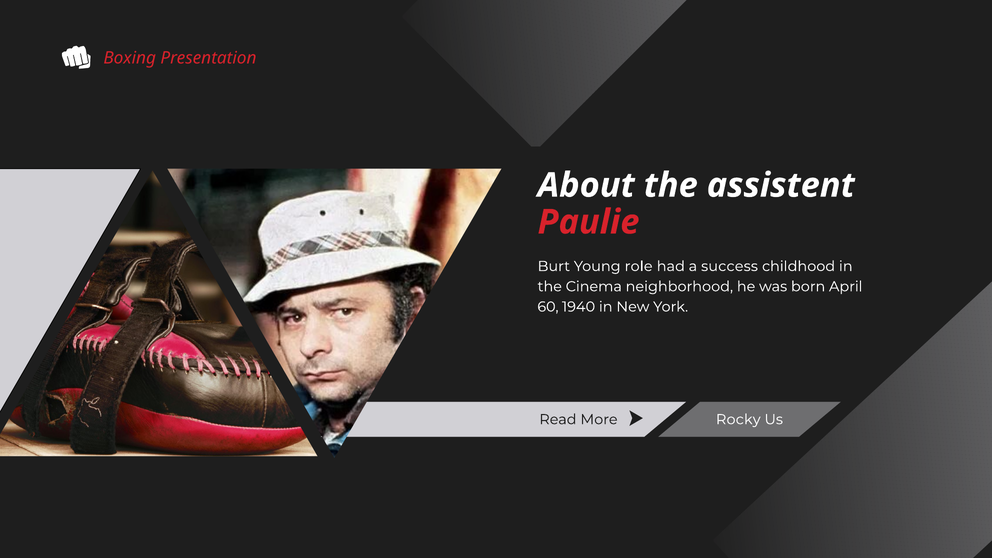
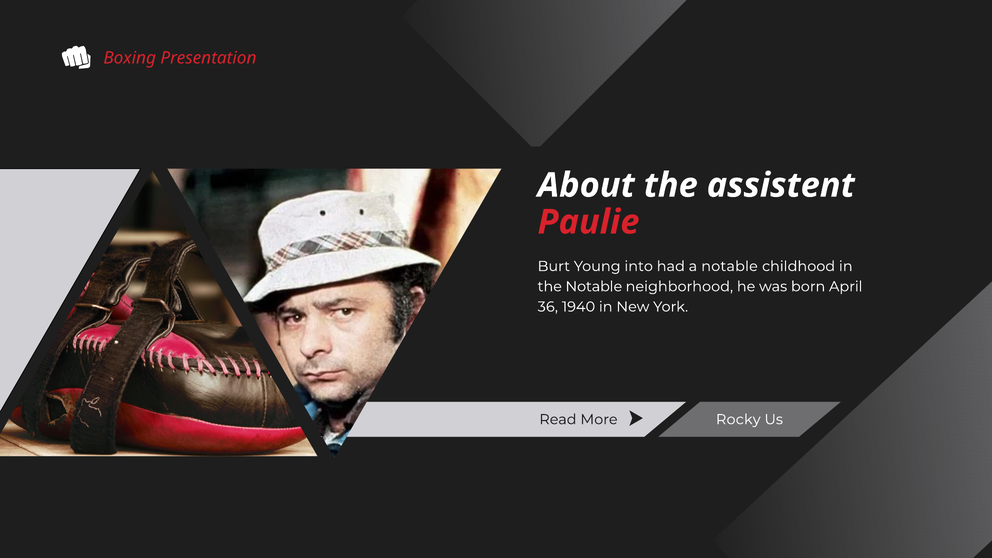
role: role -> into
a success: success -> notable
the Cinema: Cinema -> Notable
60: 60 -> 36
